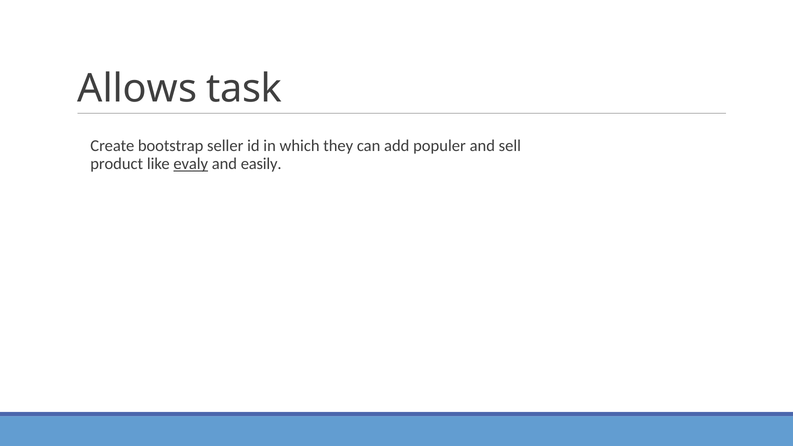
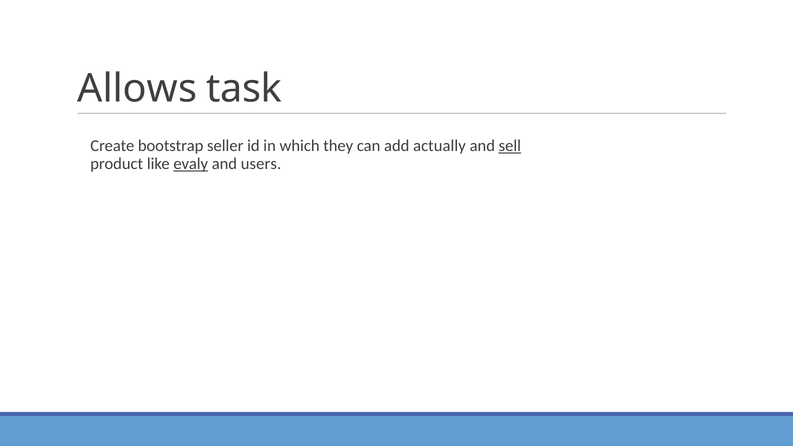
populer: populer -> actually
sell underline: none -> present
easily: easily -> users
